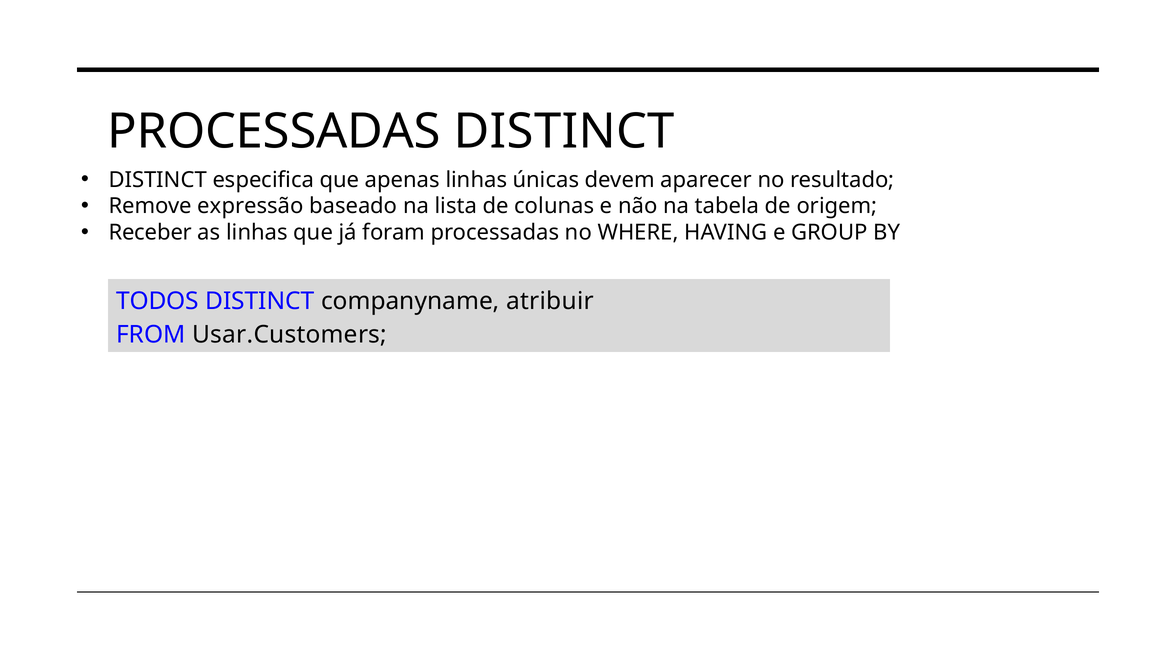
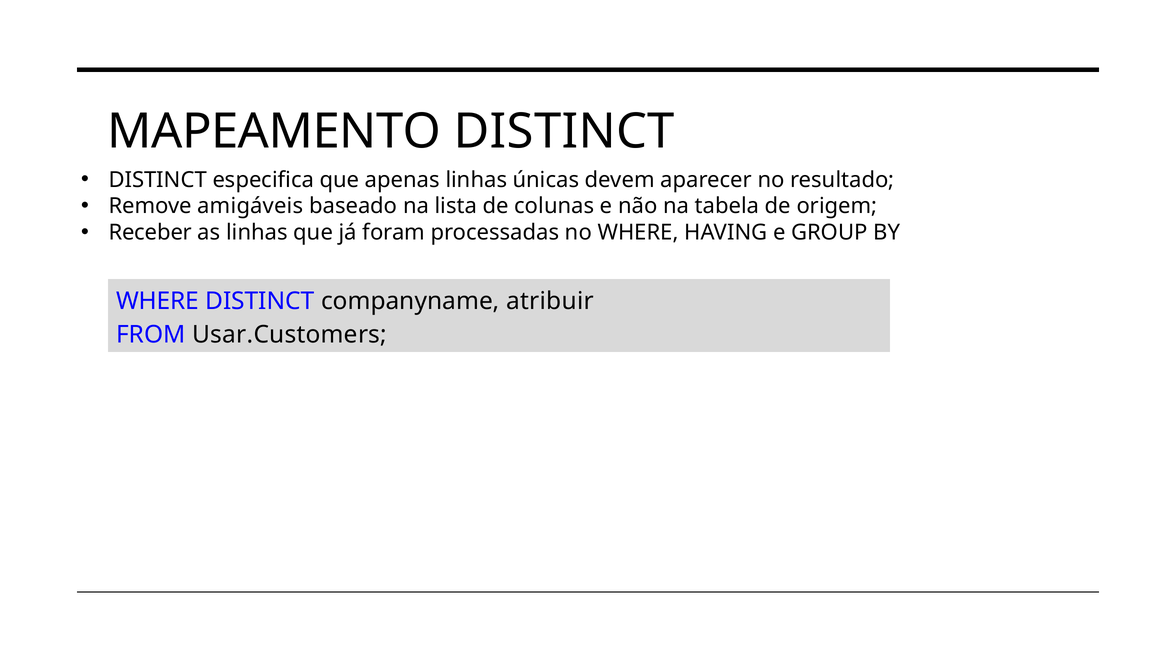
PROCESSADAS at (274, 132): PROCESSADAS -> MAPEAMENTO
expressão: expressão -> amigáveis
TODOS at (157, 301): TODOS -> WHERE
